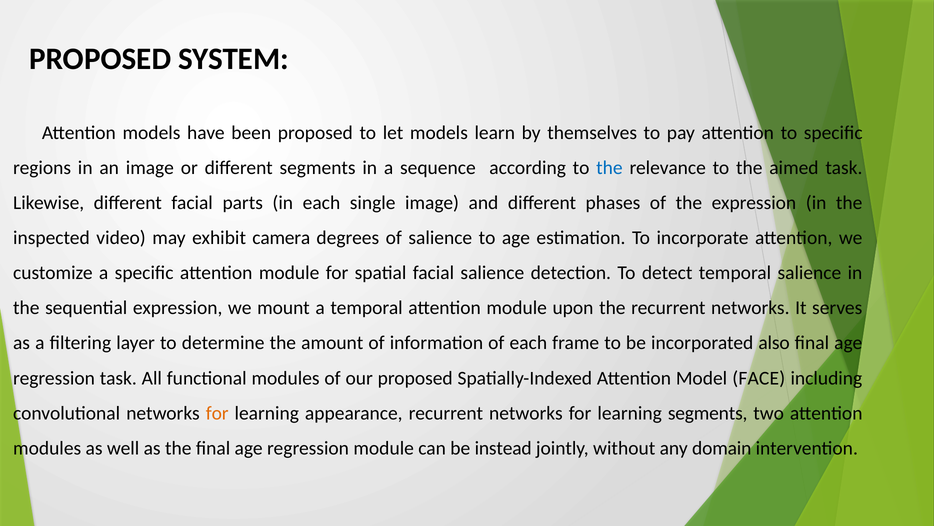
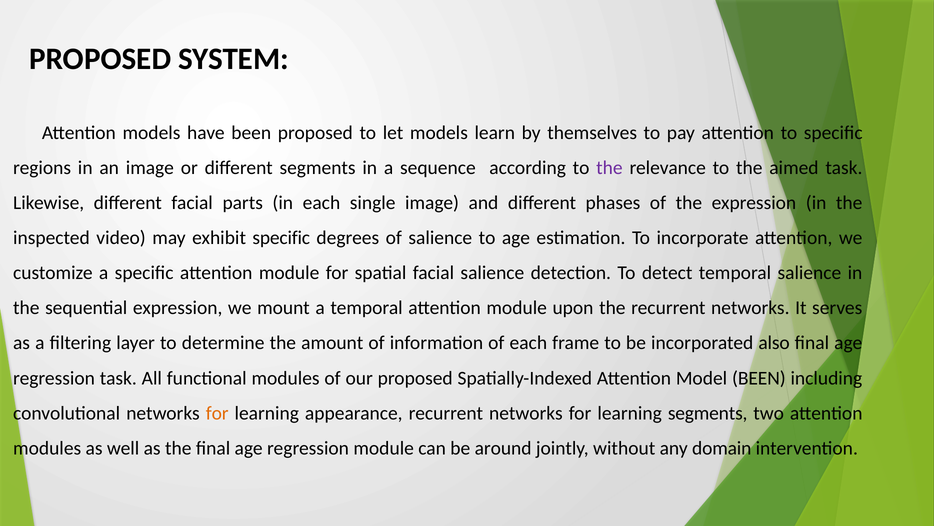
the at (609, 167) colour: blue -> purple
exhibit camera: camera -> specific
Model FACE: FACE -> BEEN
instead: instead -> around
